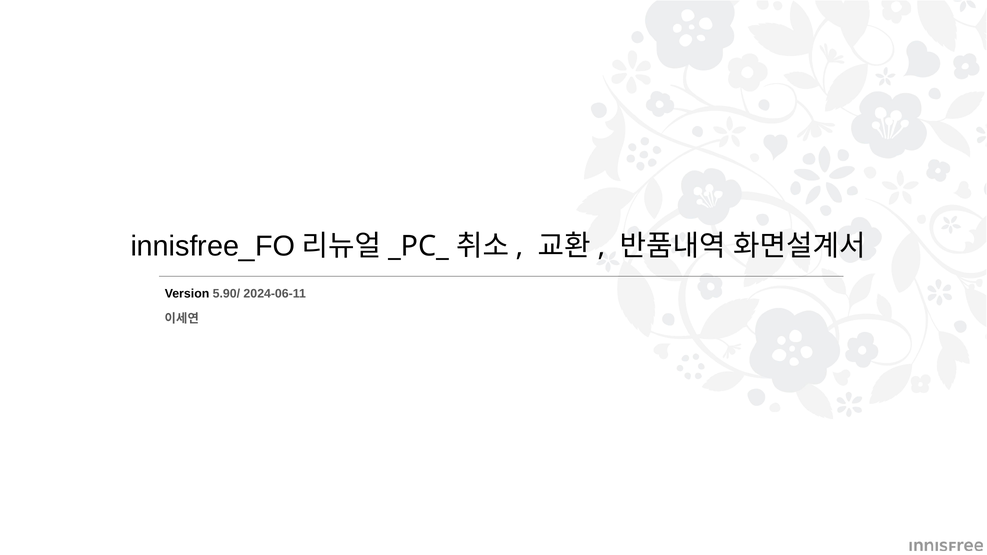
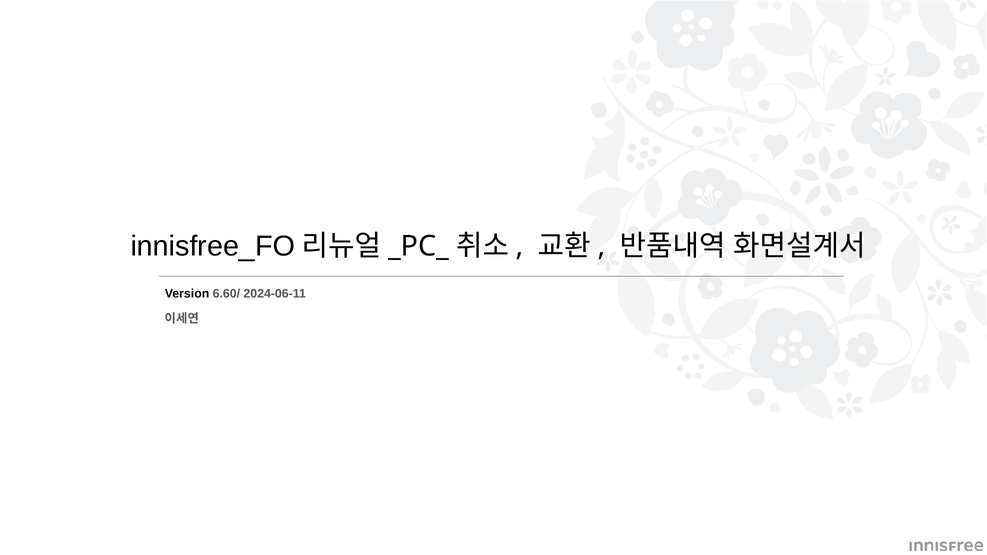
5.90/: 5.90/ -> 6.60/
